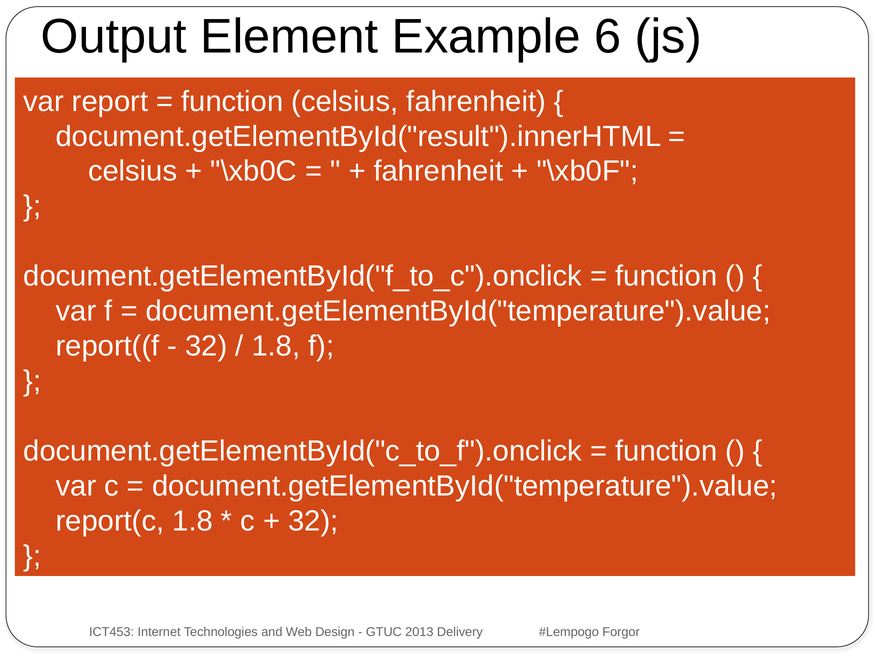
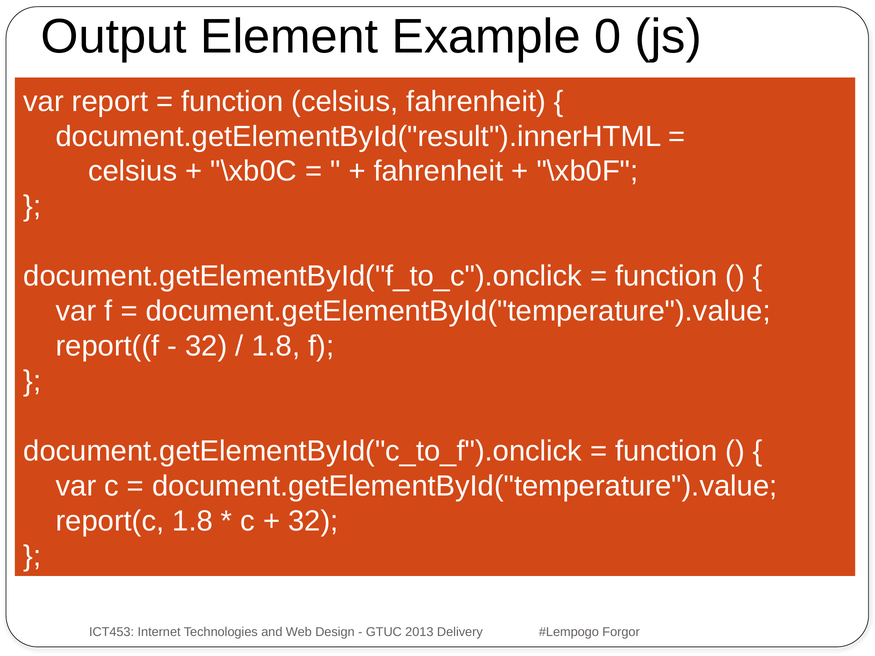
6: 6 -> 0
